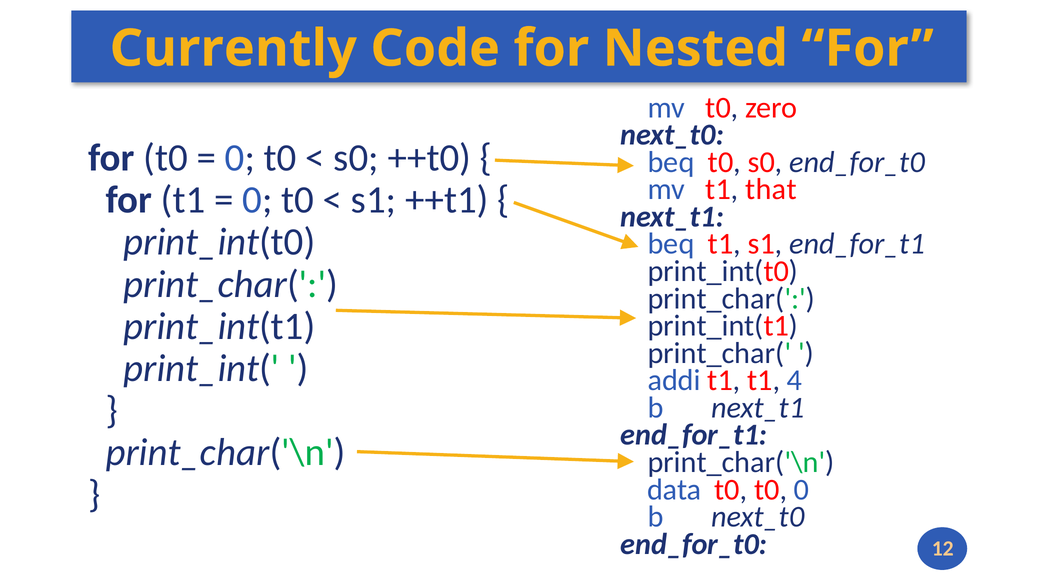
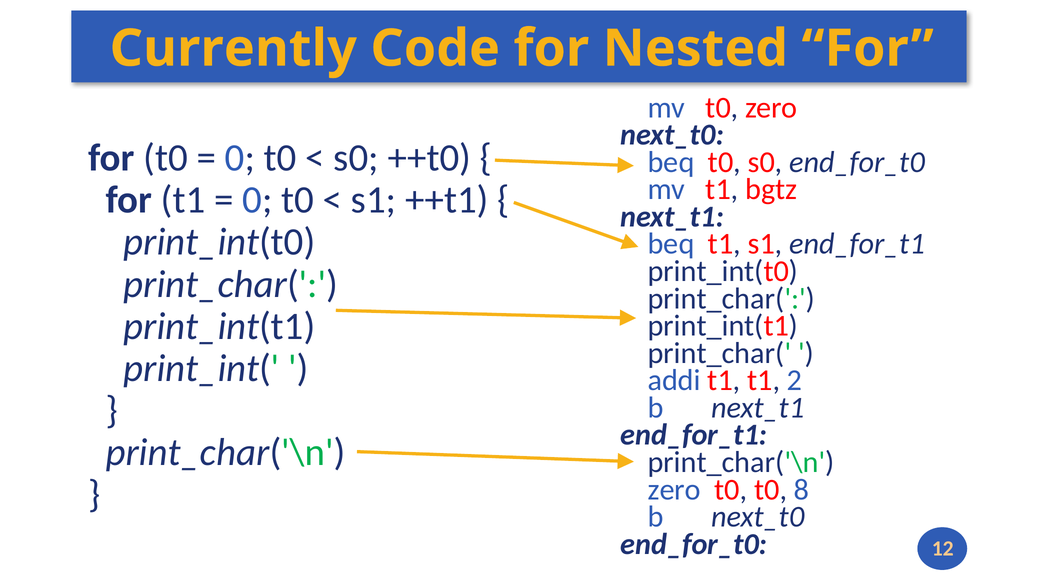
that: that -> bgtz
4: 4 -> 2
data at (674, 489): data -> zero
t0 0: 0 -> 8
